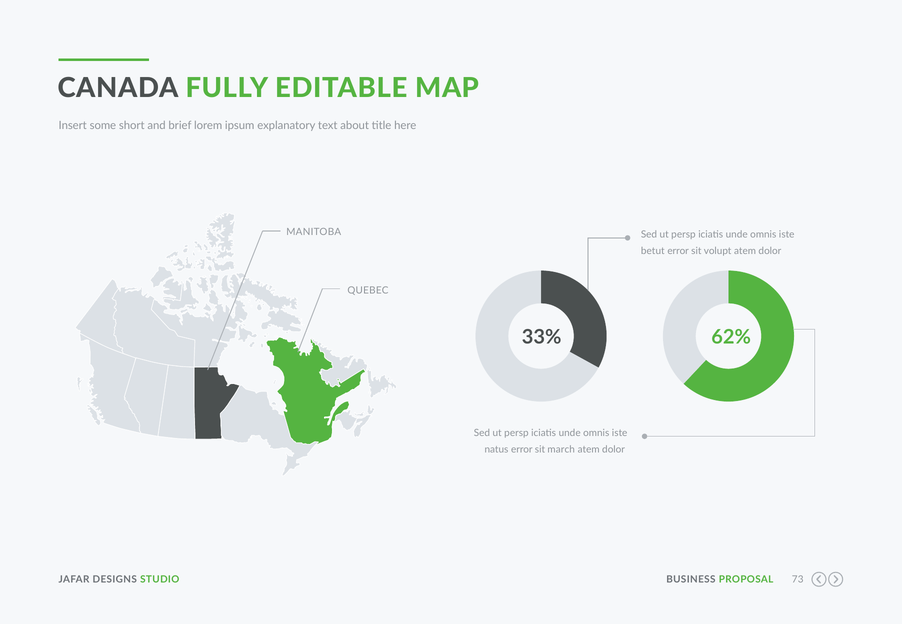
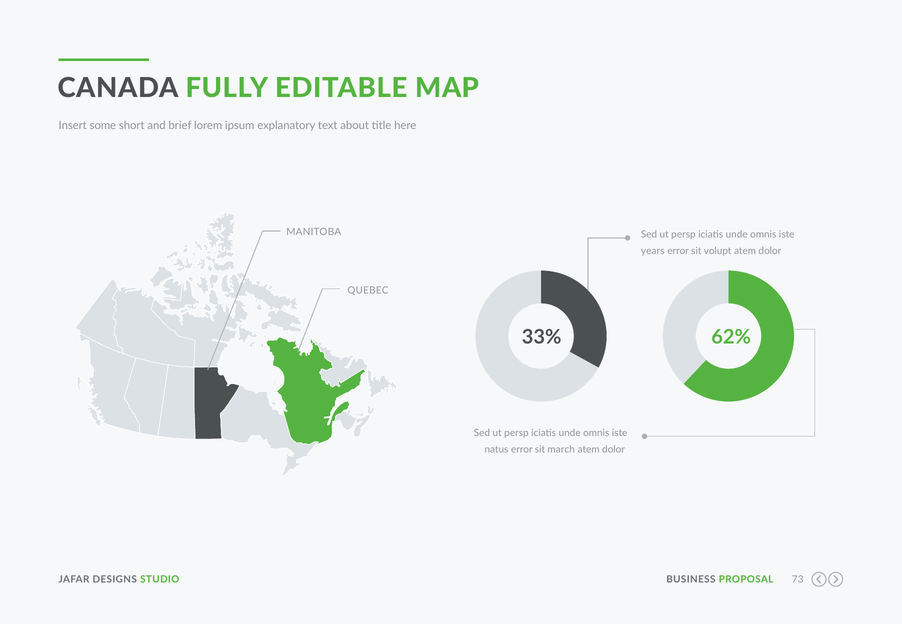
betut: betut -> years
